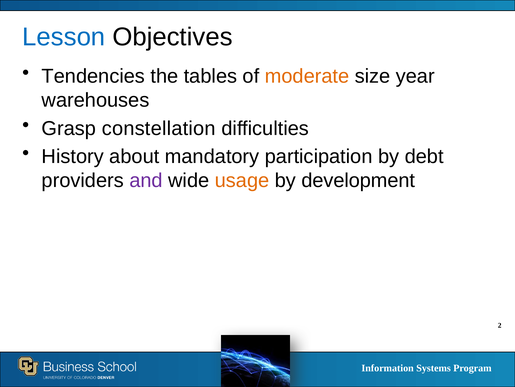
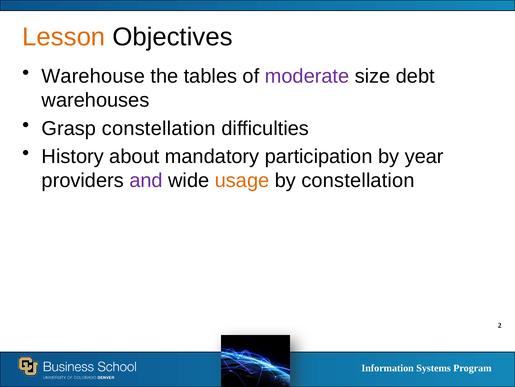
Lesson colour: blue -> orange
Tendencies: Tendencies -> Warehouse
moderate colour: orange -> purple
year: year -> debt
debt: debt -> year
by development: development -> constellation
